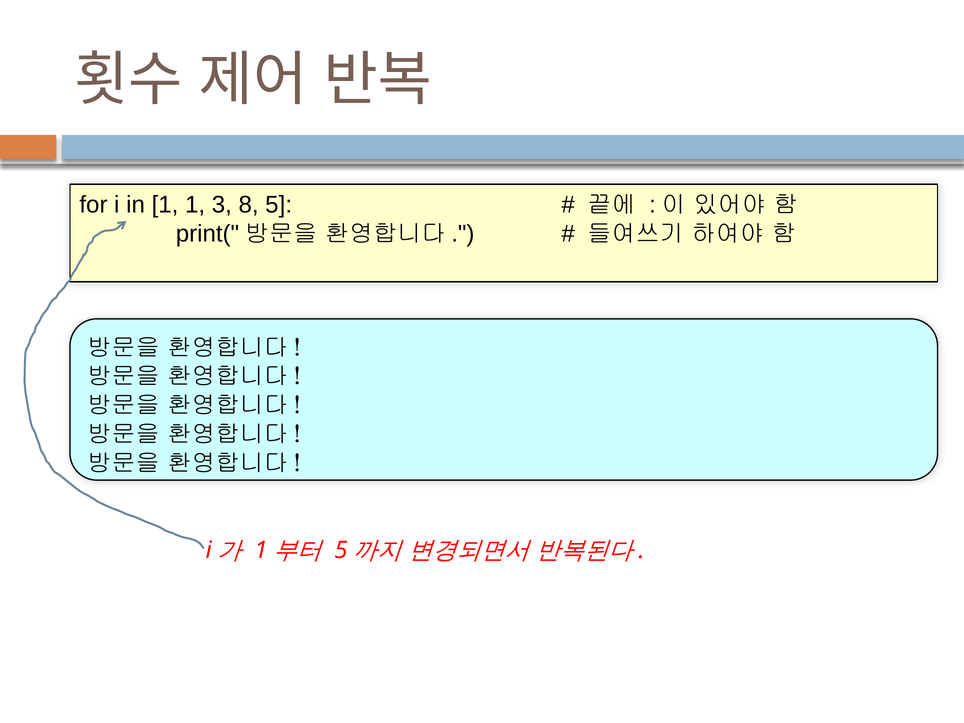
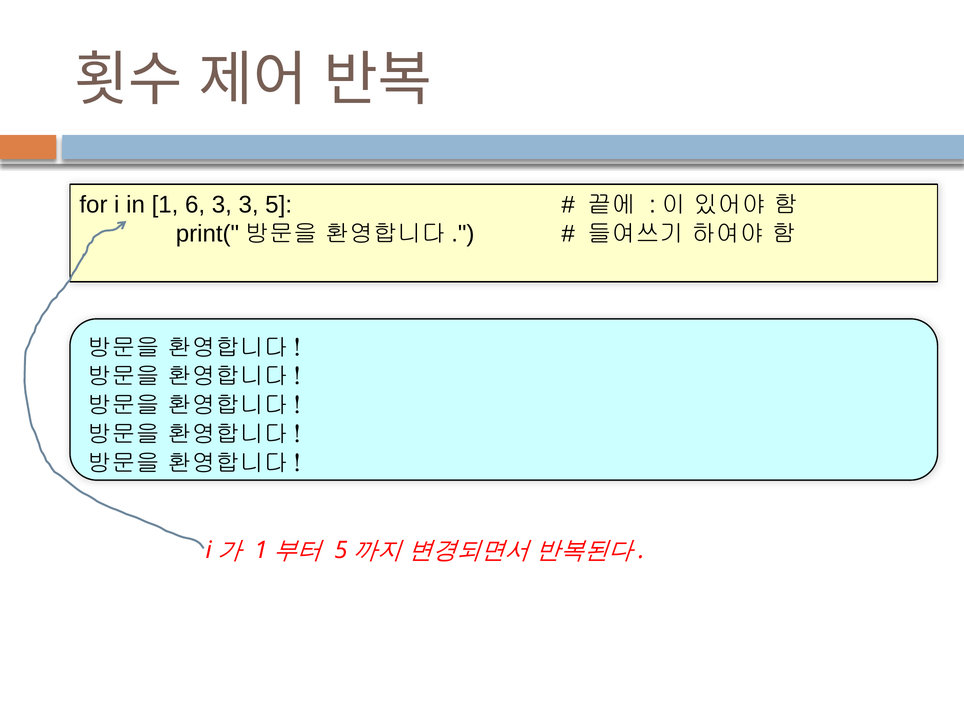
1 1: 1 -> 6
3 8: 8 -> 3
